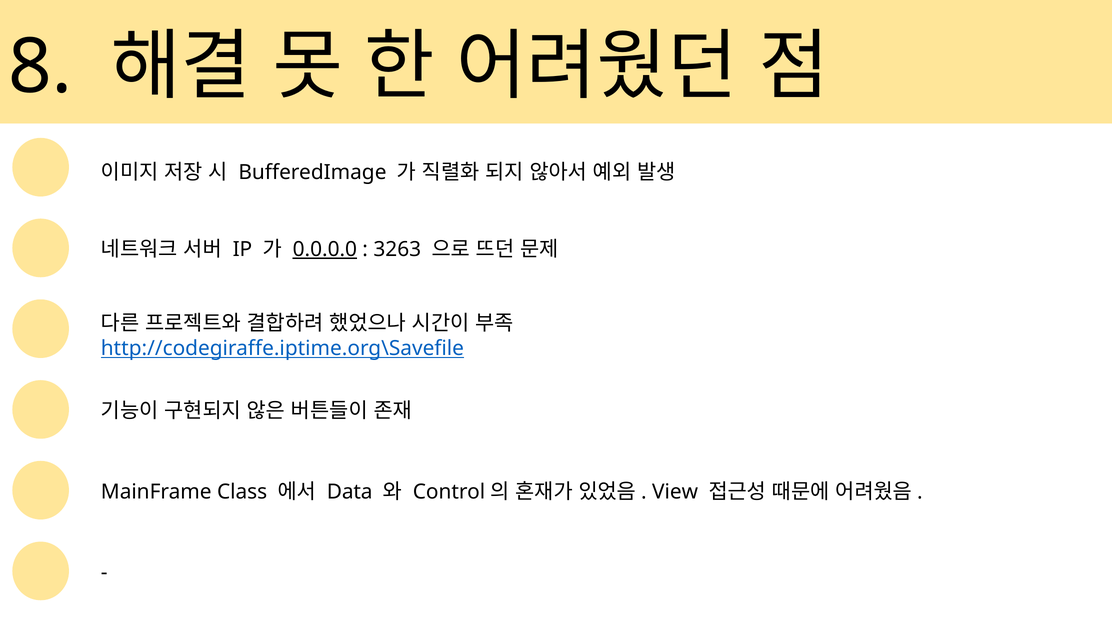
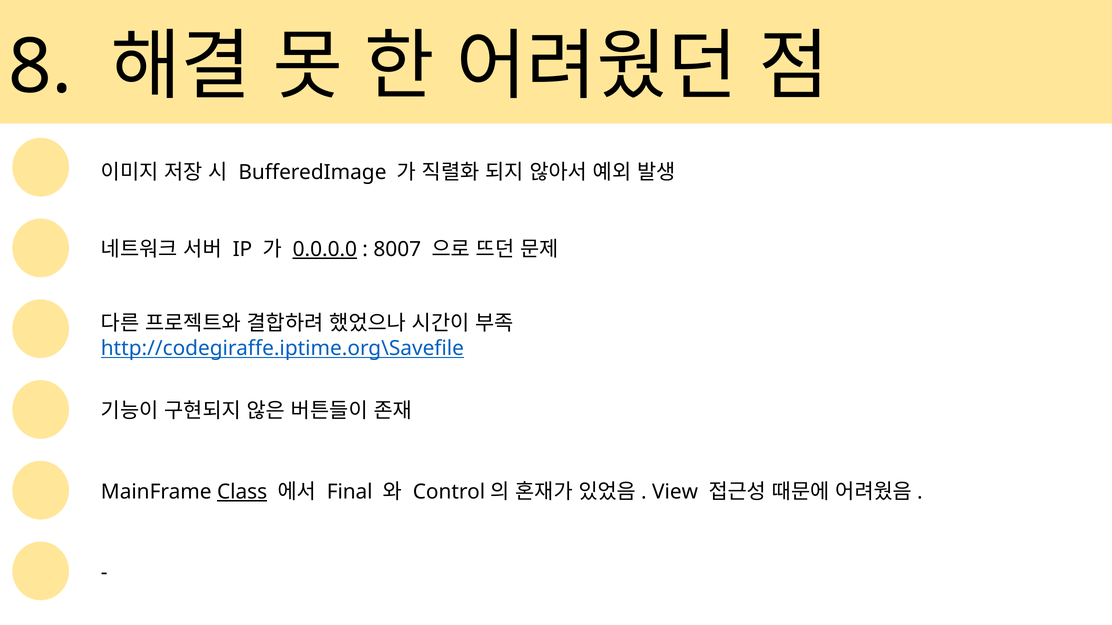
3263: 3263 -> 8007
Class underline: none -> present
Data: Data -> Final
